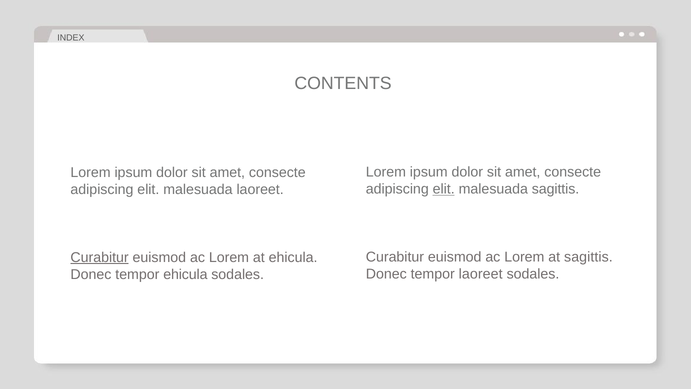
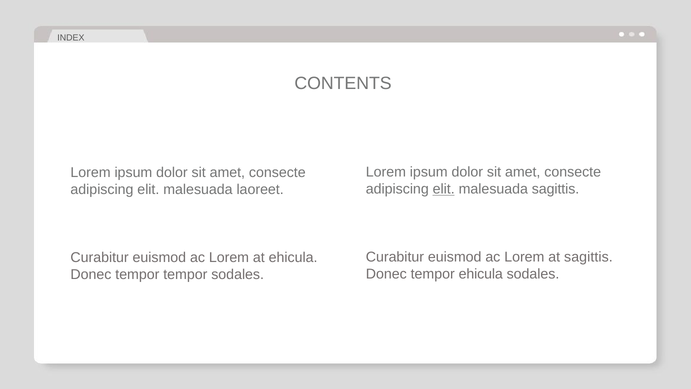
Curabitur at (100, 257) underline: present -> none
tempor laoreet: laoreet -> ehicula
tempor ehicula: ehicula -> tempor
